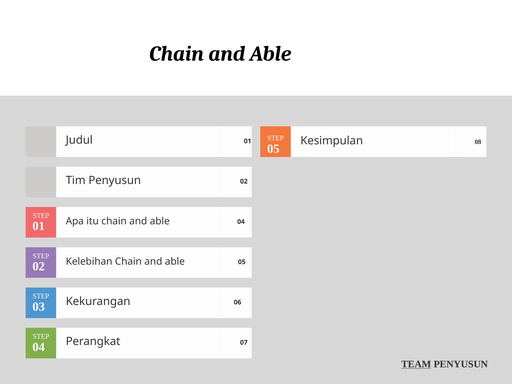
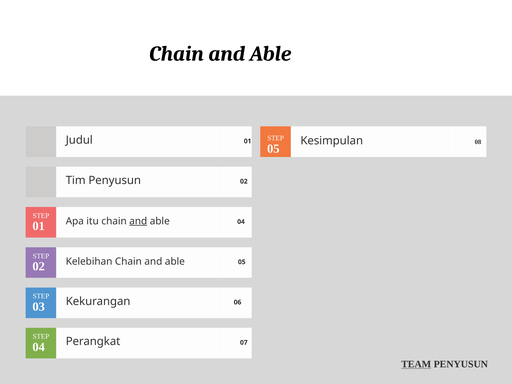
and at (138, 221) underline: none -> present
